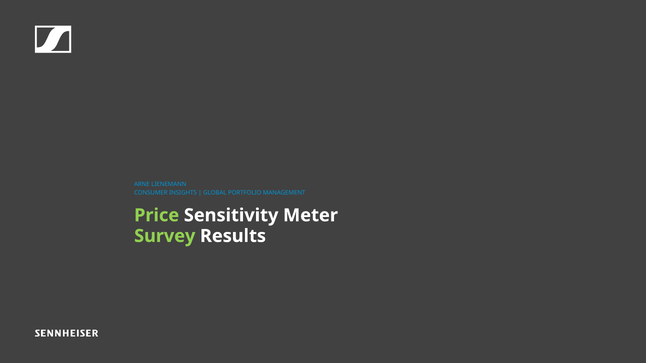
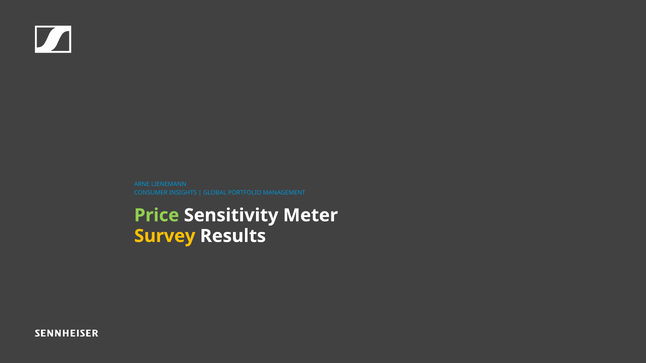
Survey colour: light green -> yellow
